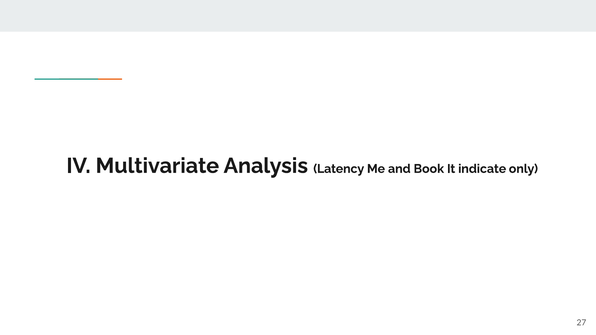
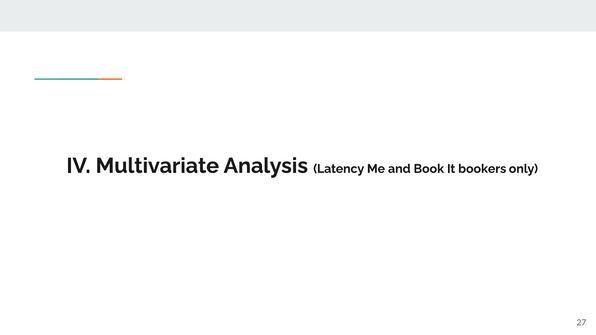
indicate: indicate -> bookers
